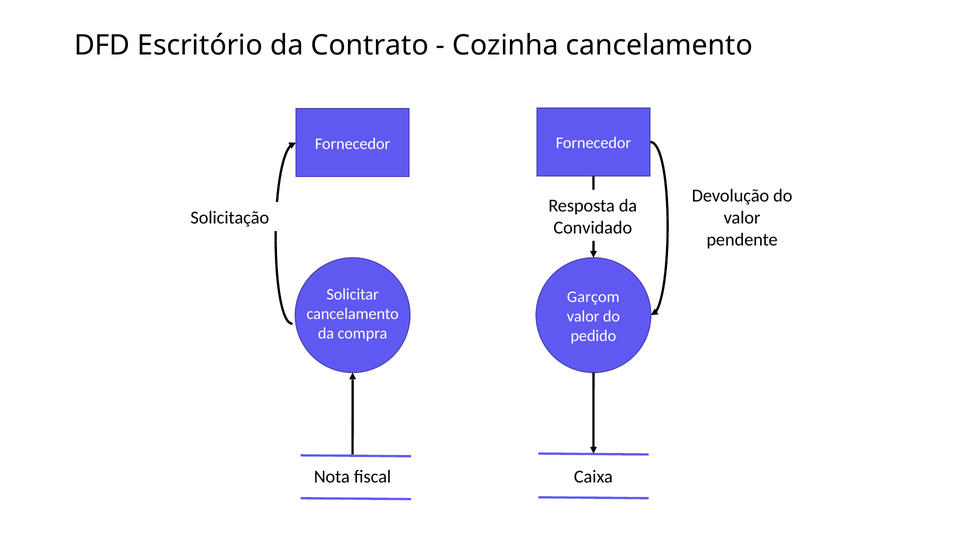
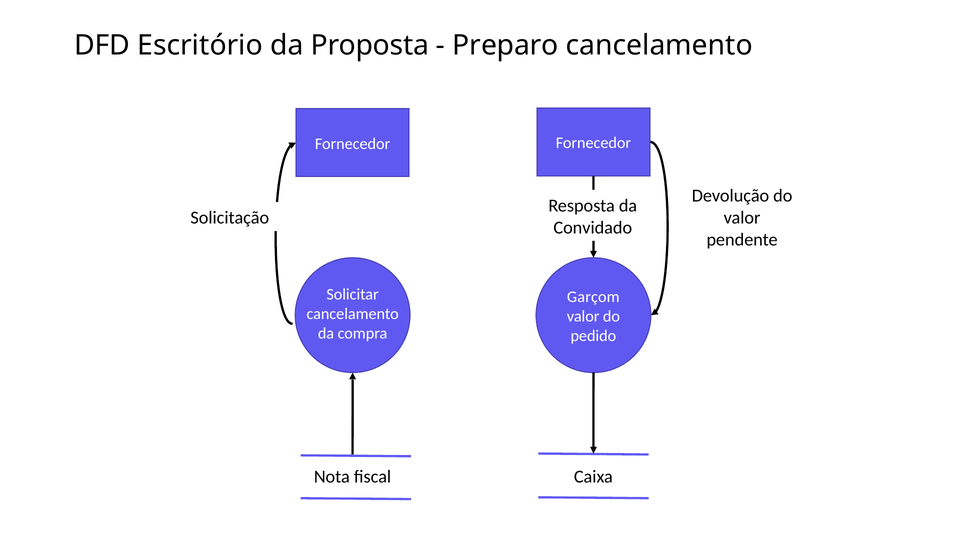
Contrato: Contrato -> Proposta
Cozinha: Cozinha -> Preparo
